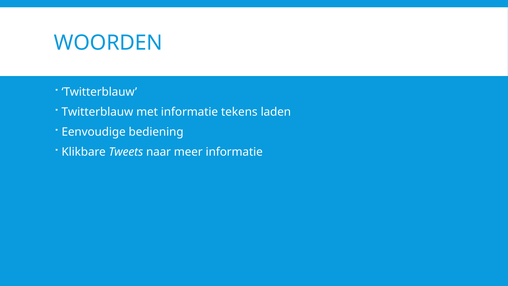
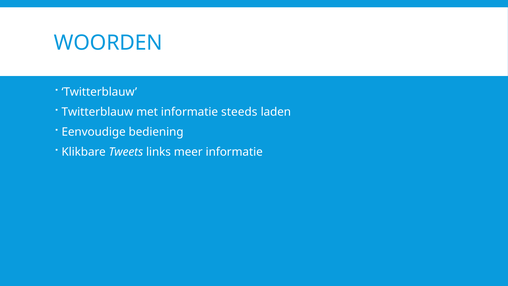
tekens: tekens -> steeds
naar: naar -> links
